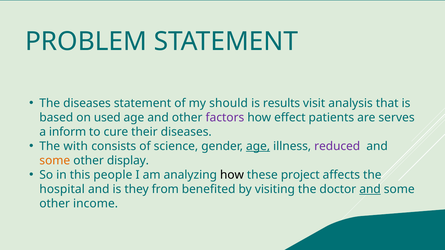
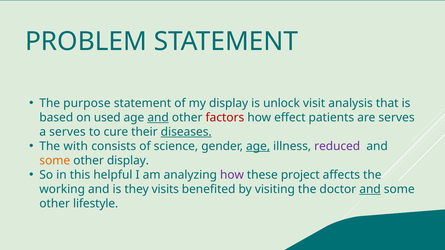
The diseases: diseases -> purpose
my should: should -> display
results: results -> unlock
and at (158, 118) underline: none -> present
factors colour: purple -> red
a inform: inform -> serves
diseases at (186, 132) underline: none -> present
people: people -> helpful
how at (232, 175) colour: black -> purple
hospital: hospital -> working
from: from -> visits
income: income -> lifestyle
